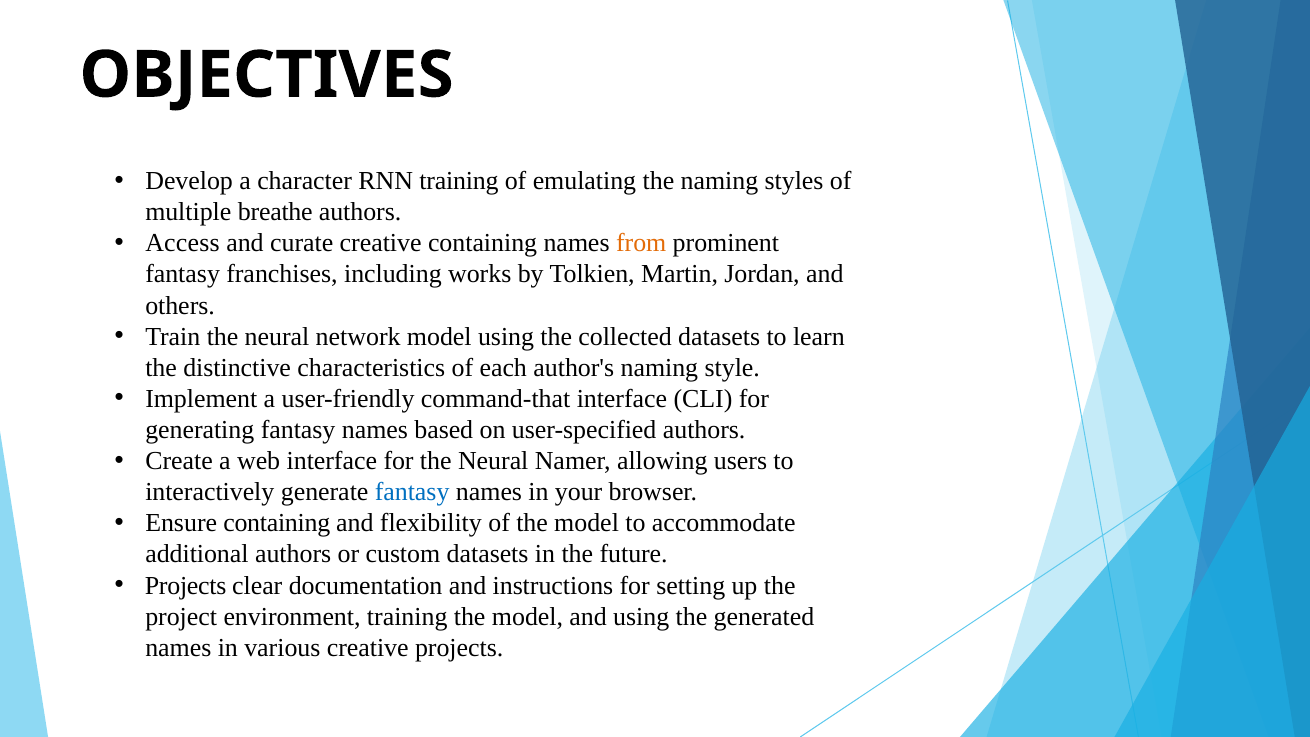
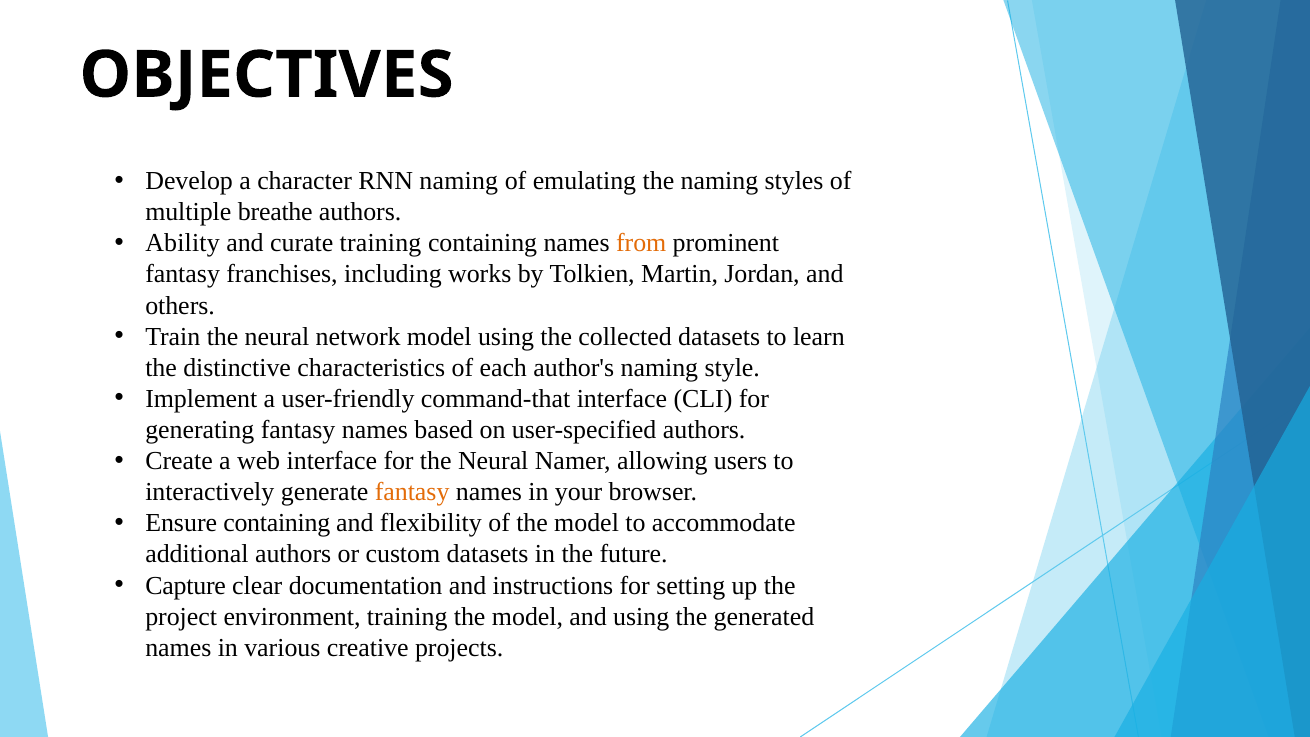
RNN training: training -> naming
Access: Access -> Ability
curate creative: creative -> training
fantasy at (412, 492) colour: blue -> orange
Projects at (186, 585): Projects -> Capture
